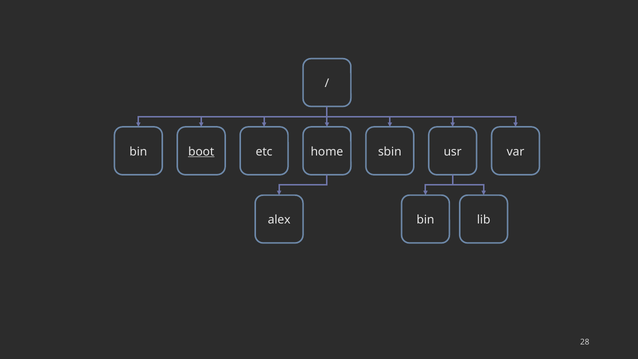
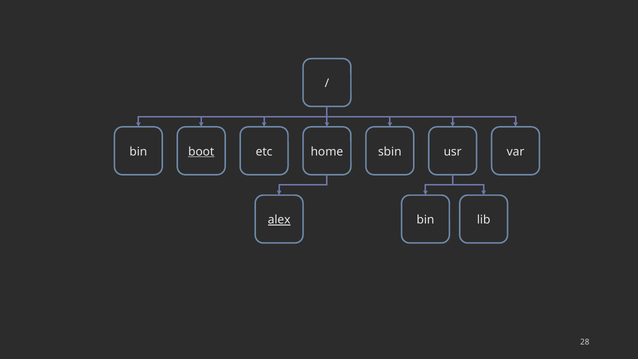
alex underline: none -> present
